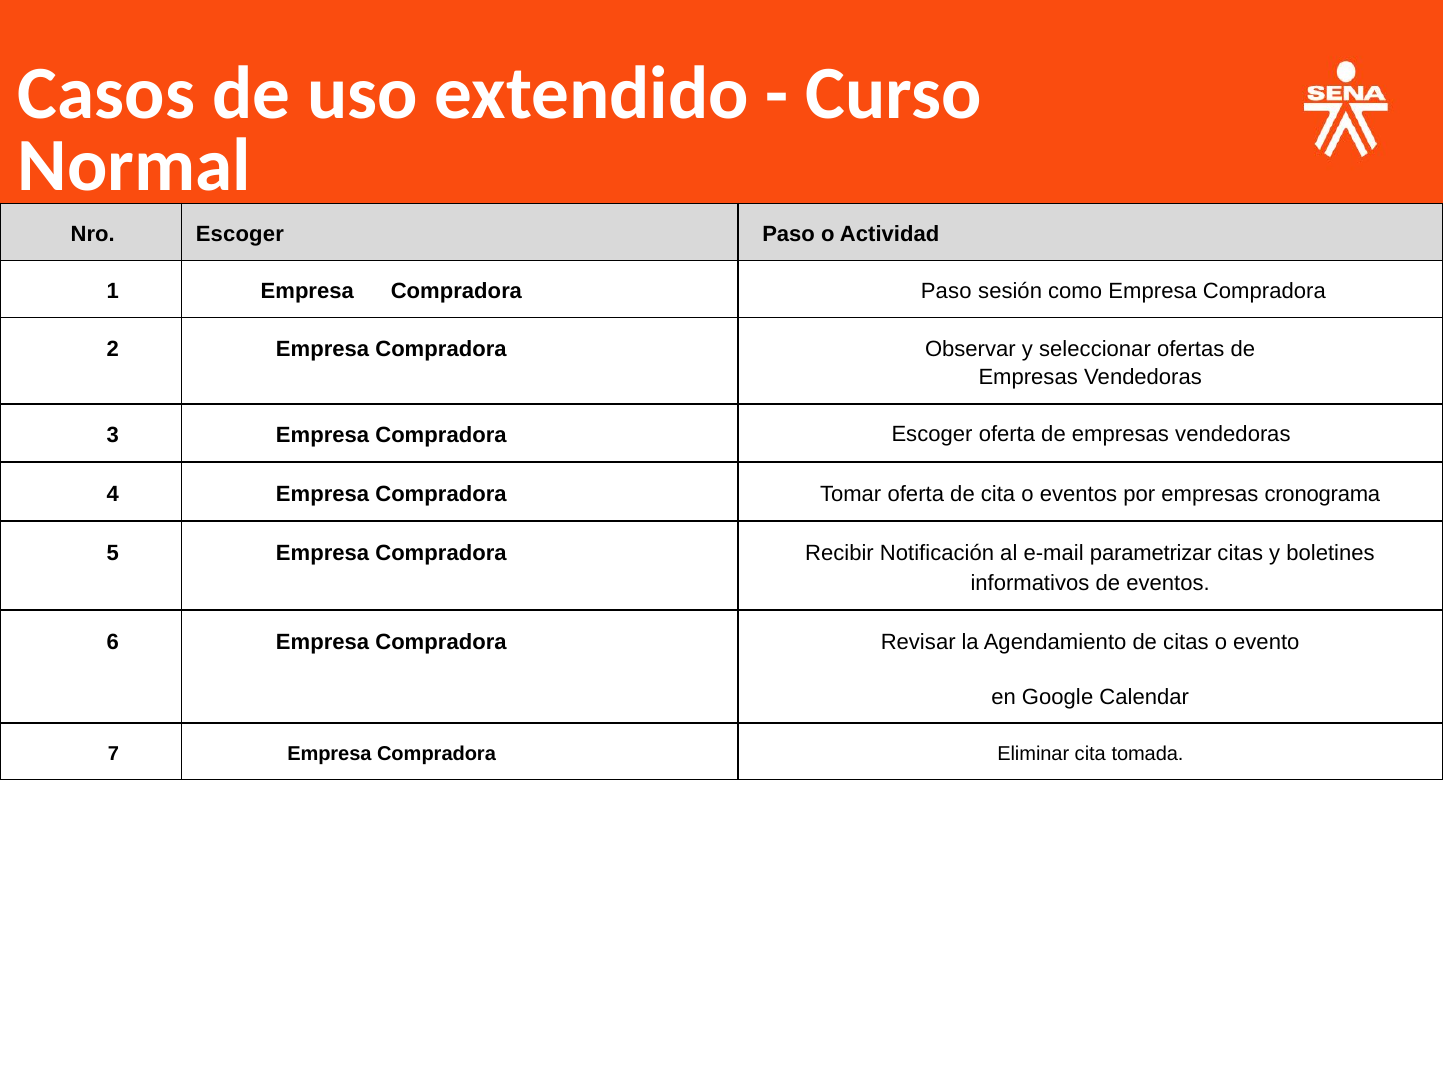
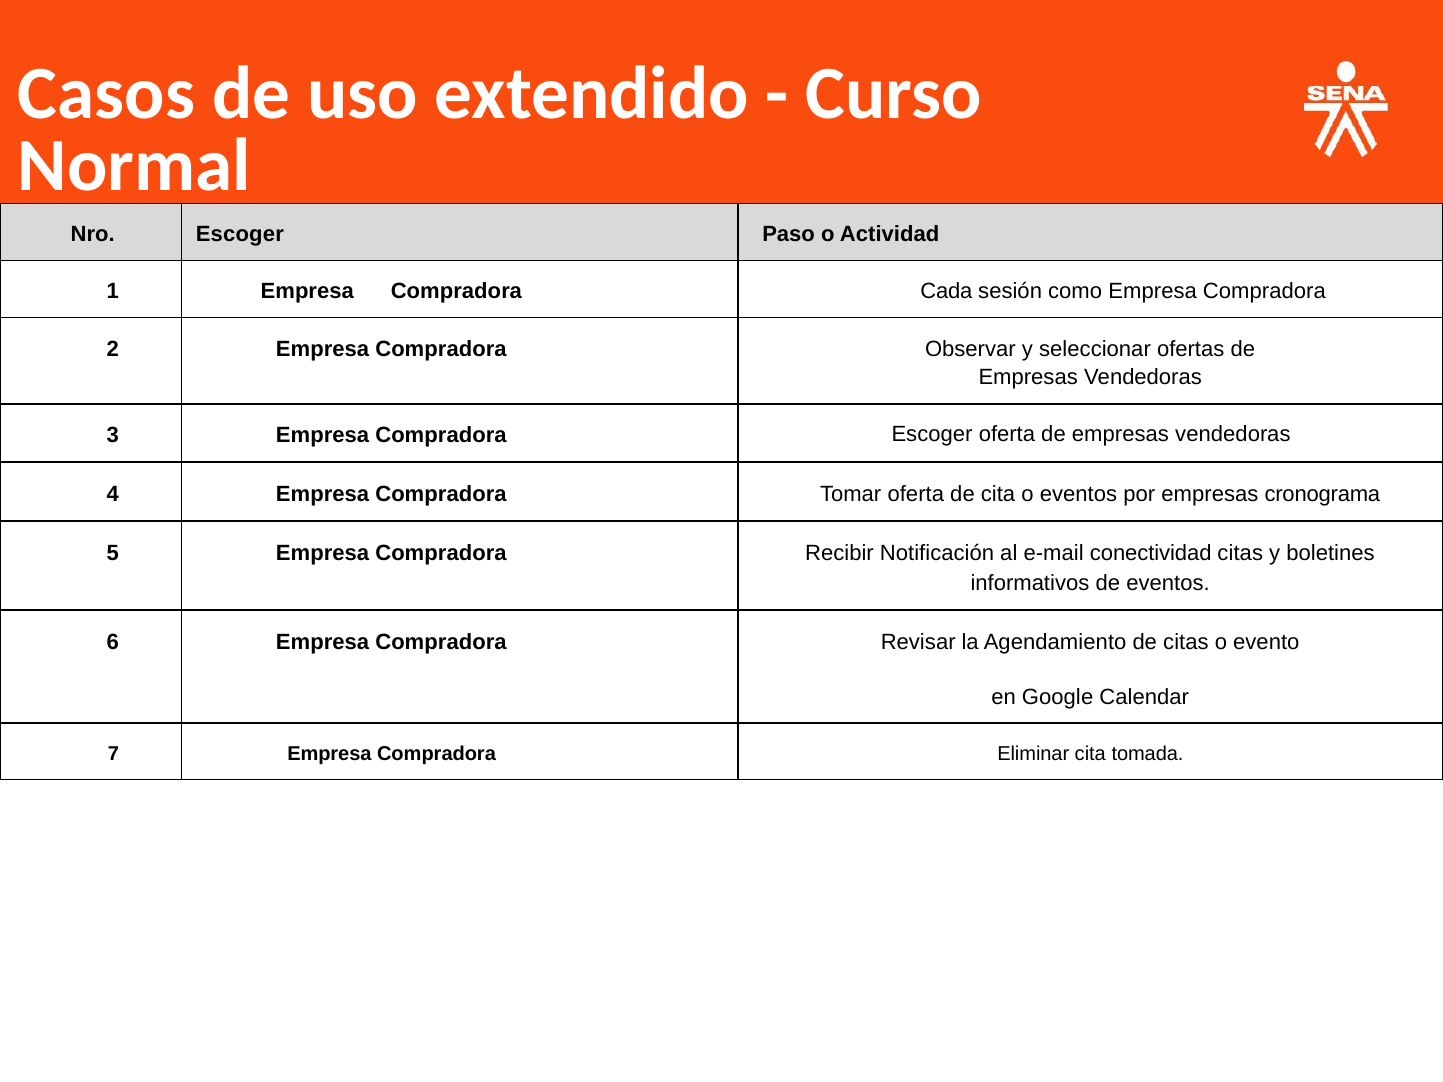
Compradora Paso: Paso -> Cada
parametrizar: parametrizar -> conectividad
